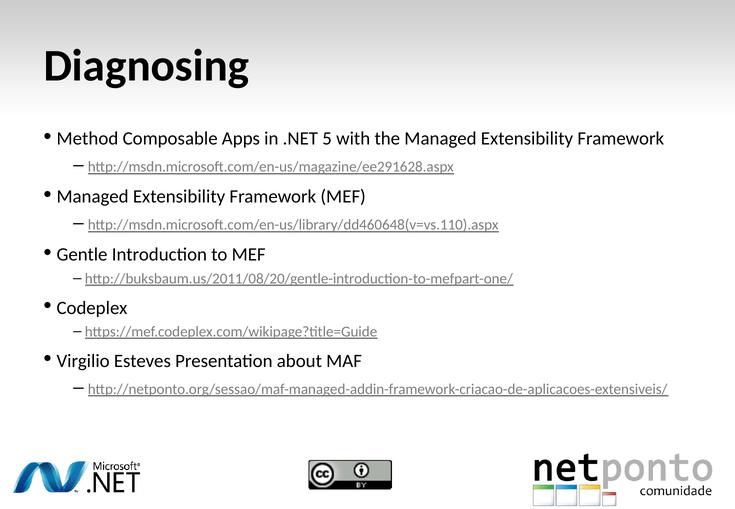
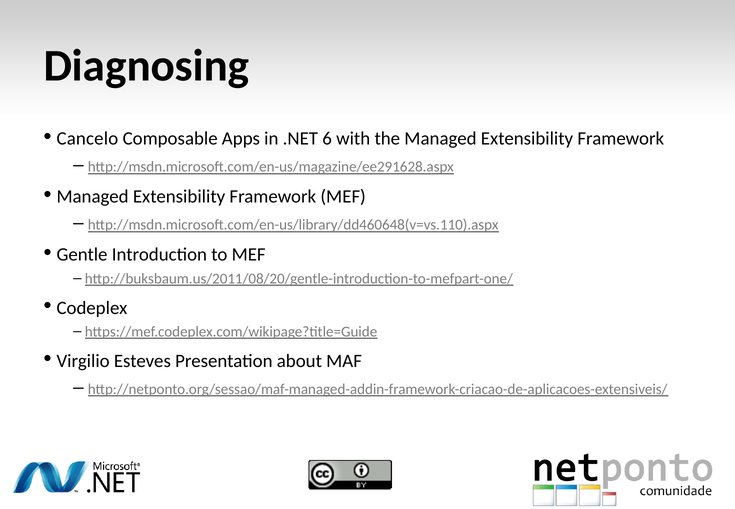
Method: Method -> Cancelo
5: 5 -> 6
